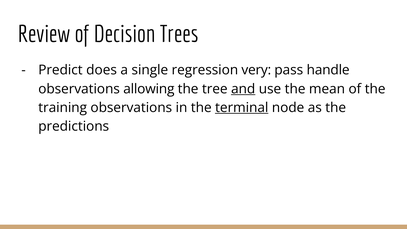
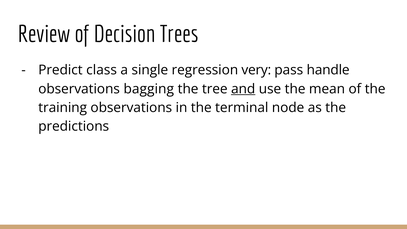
does: does -> class
allowing: allowing -> bagging
terminal underline: present -> none
